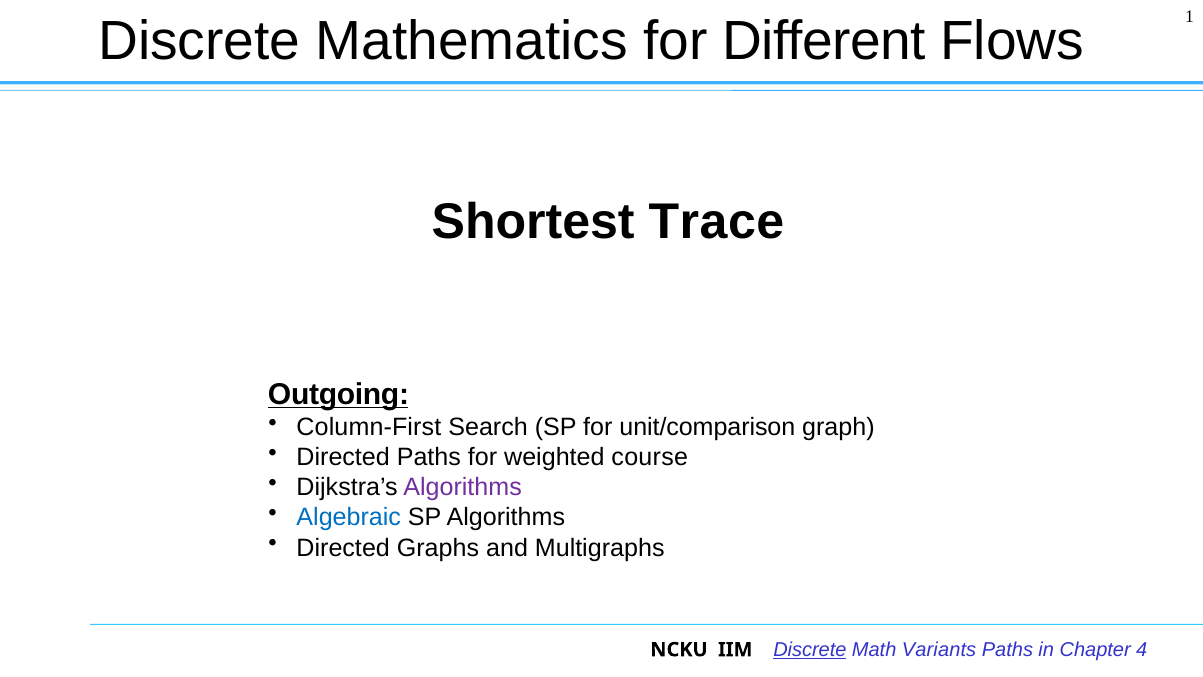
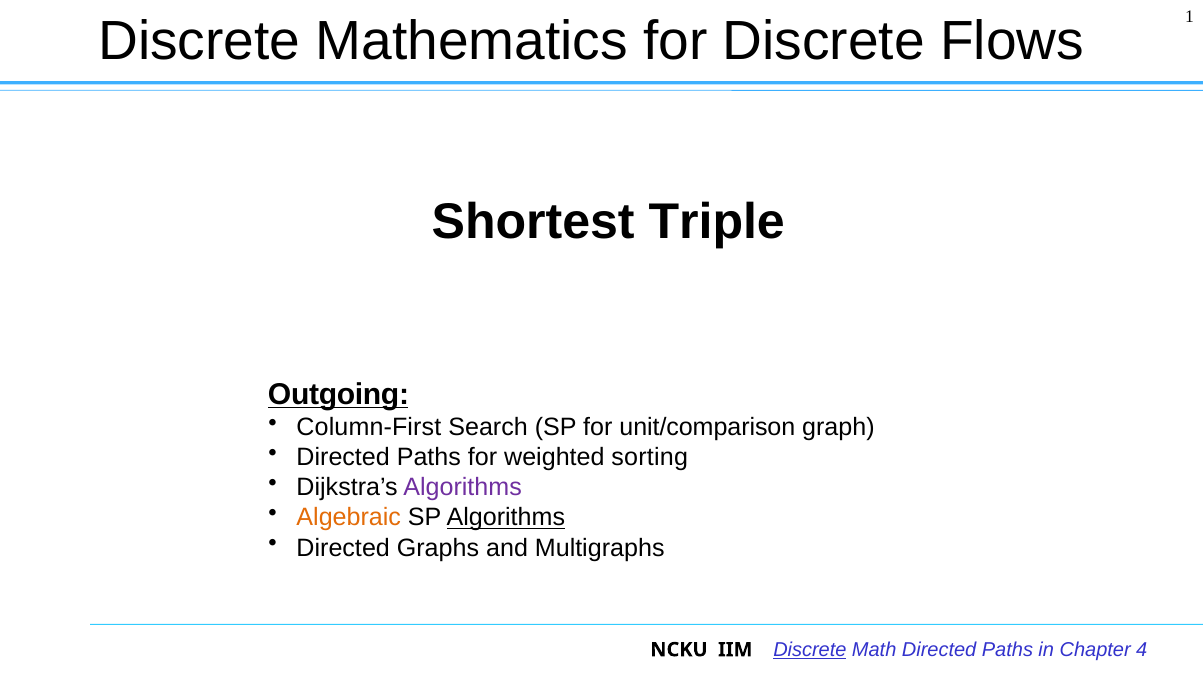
for Different: Different -> Discrete
Trace: Trace -> Triple
course: course -> sorting
Algebraic colour: blue -> orange
Algorithms at (506, 517) underline: none -> present
Variants at (939, 649): Variants -> Directed
